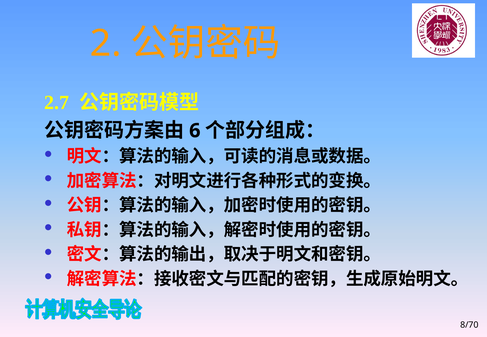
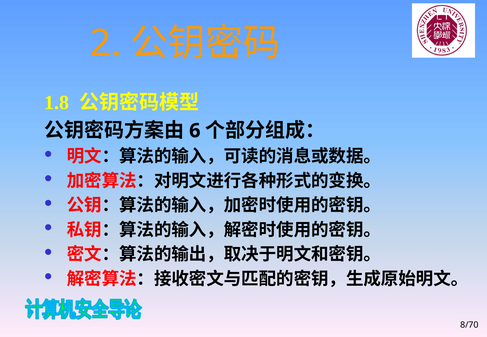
2.7: 2.7 -> 1.8
